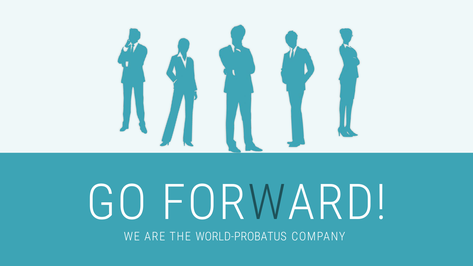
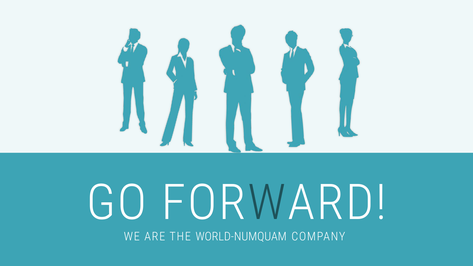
WORLD-PROBATUS: WORLD-PROBATUS -> WORLD-NUMQUAM
